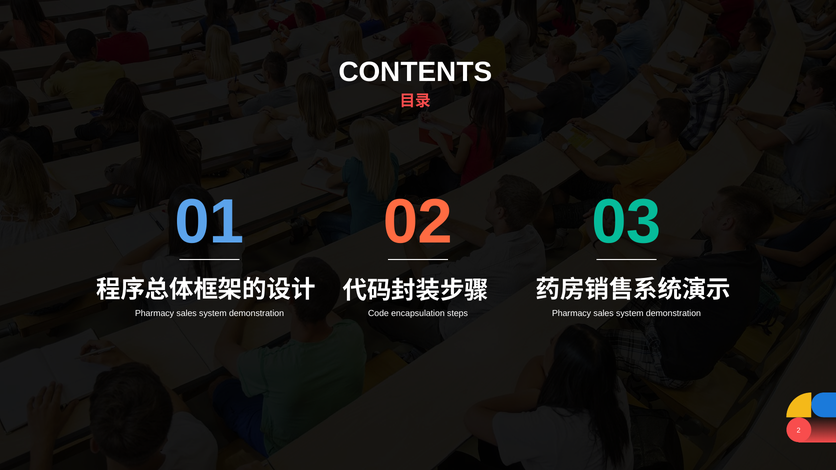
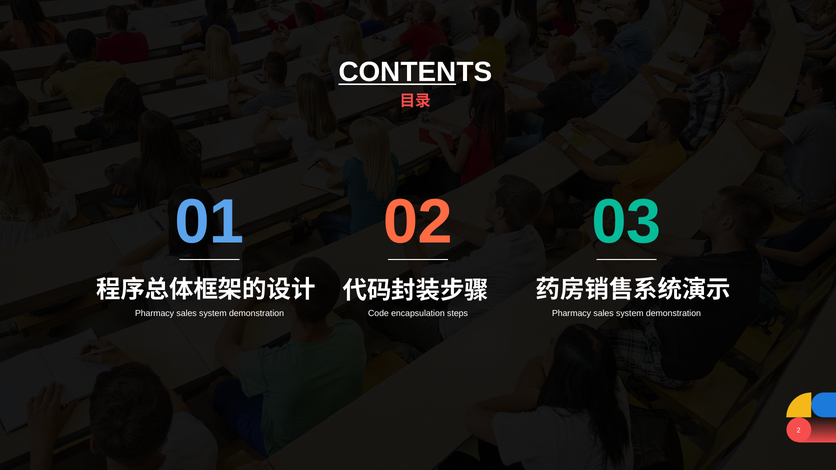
CONTEN underline: none -> present
